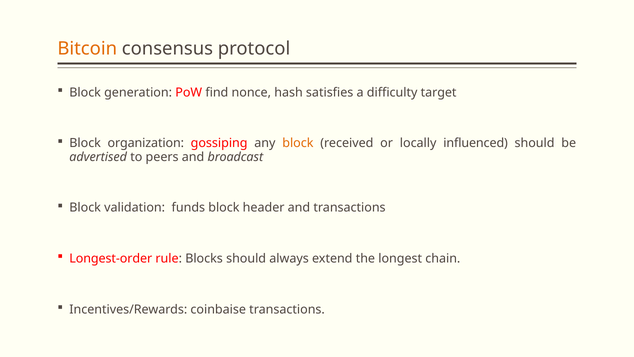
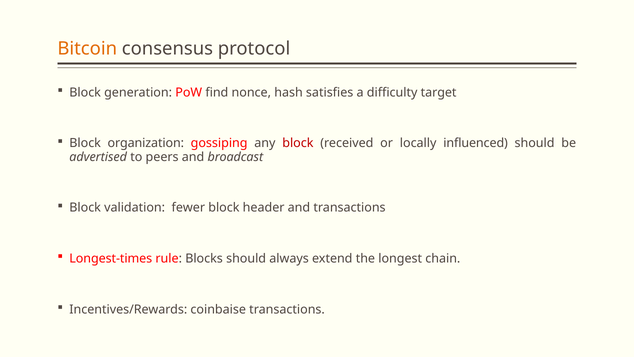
block at (298, 143) colour: orange -> red
funds: funds -> fewer
Longest-order: Longest-order -> Longest-times
